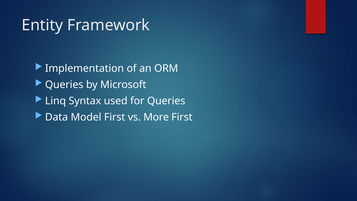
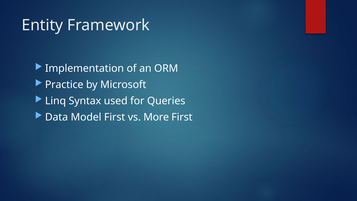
Queries at (64, 85): Queries -> Practice
